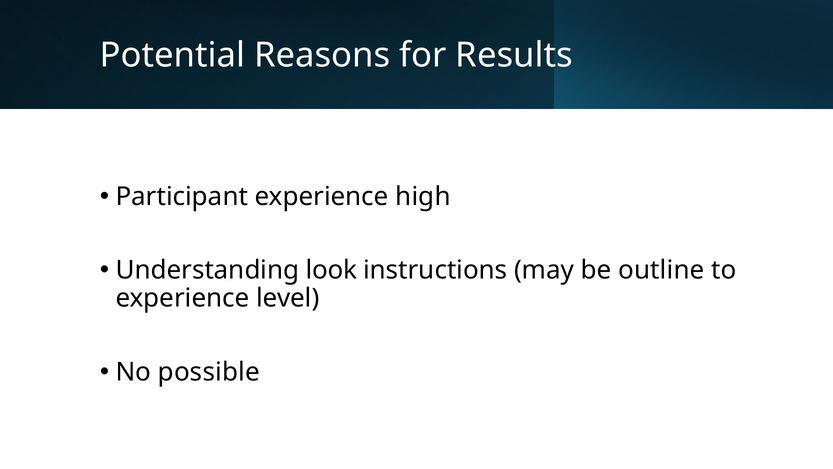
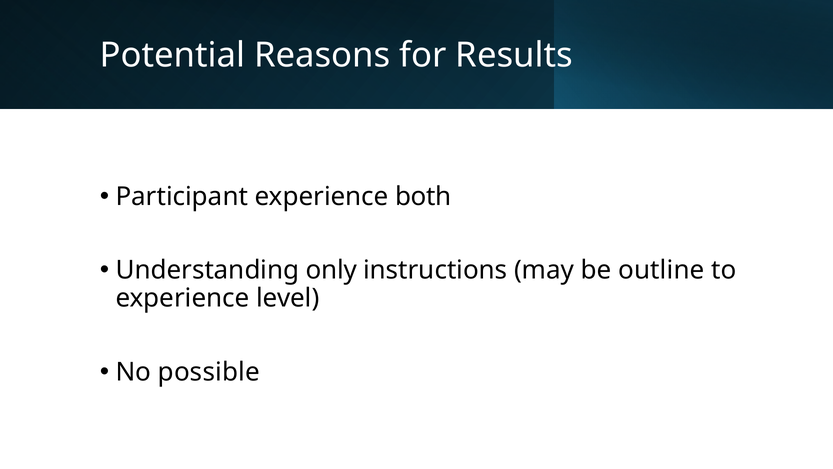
high: high -> both
look: look -> only
